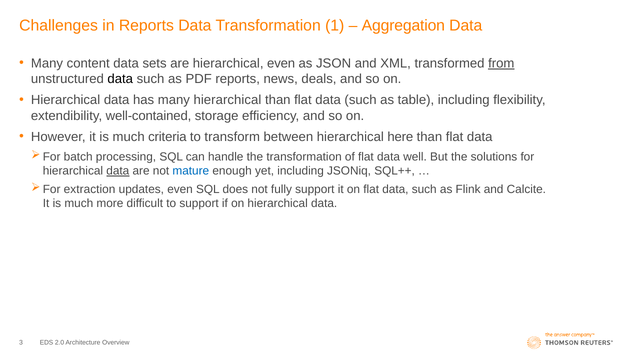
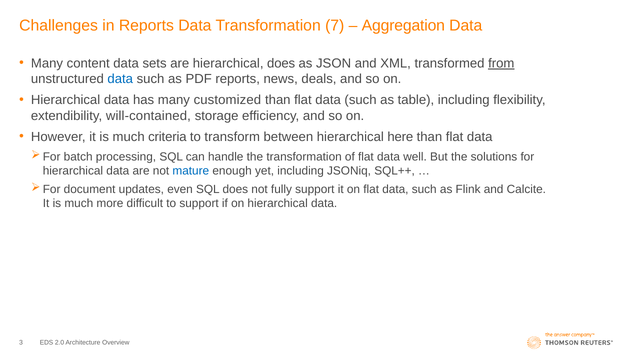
1: 1 -> 7
hierarchical even: even -> does
data at (120, 79) colour: black -> blue
many hierarchical: hierarchical -> customized
well-contained: well-contained -> will-contained
data at (118, 171) underline: present -> none
extraction: extraction -> document
